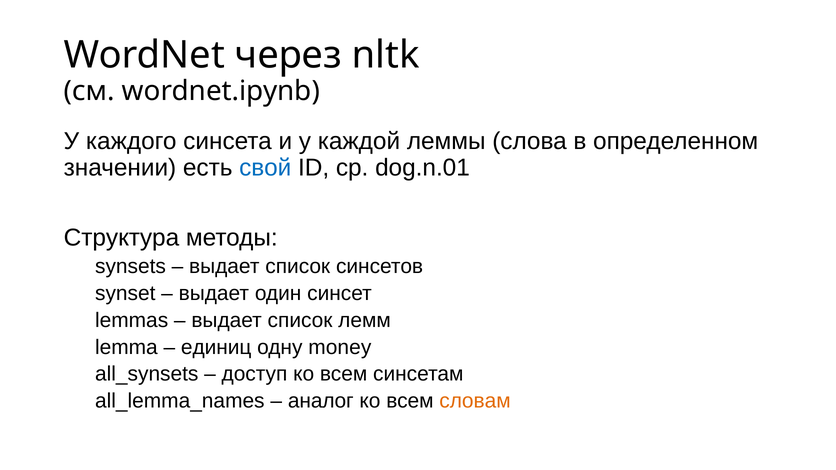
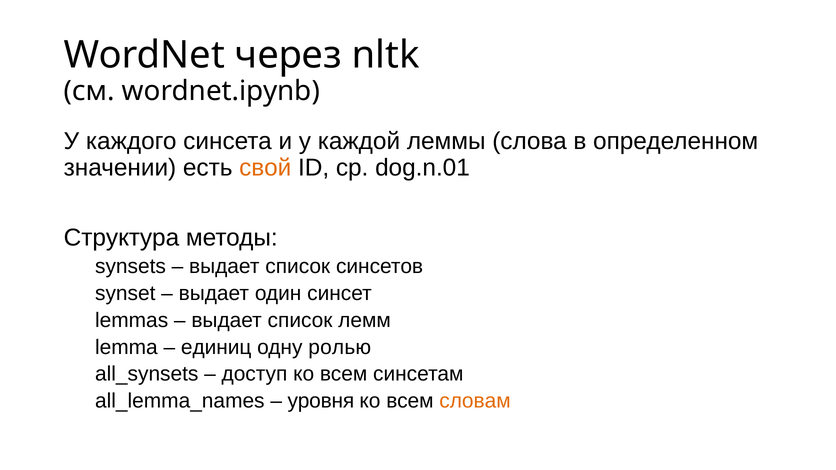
свой colour: blue -> orange
money: money -> ролью
аналог: аналог -> уровня
